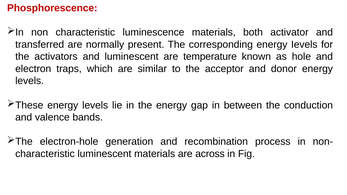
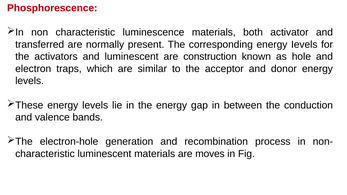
temperature: temperature -> construction
across: across -> moves
